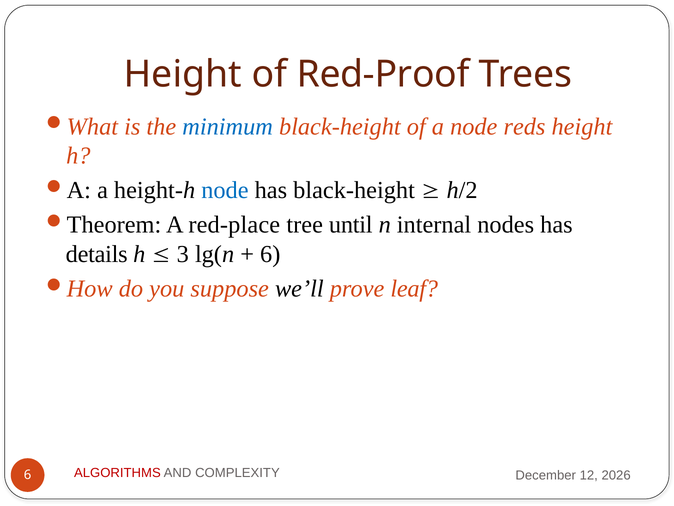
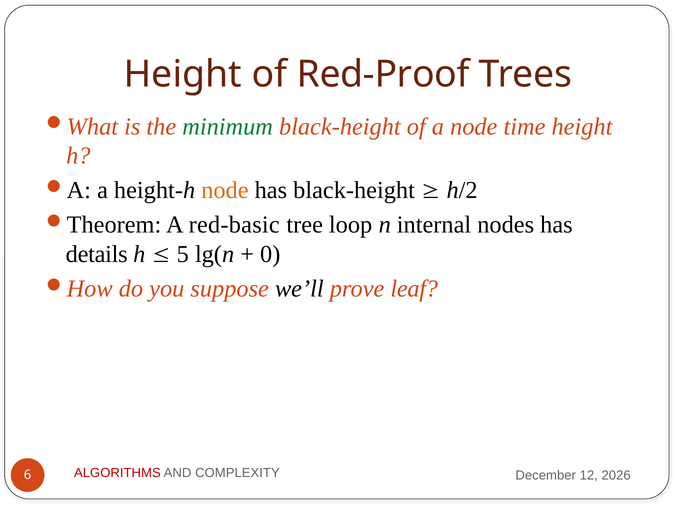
minimum colour: blue -> green
reds: reds -> time
node at (225, 190) colour: blue -> orange
red-place: red-place -> red-basic
until: until -> loop
3: 3 -> 5
6 at (270, 254): 6 -> 0
